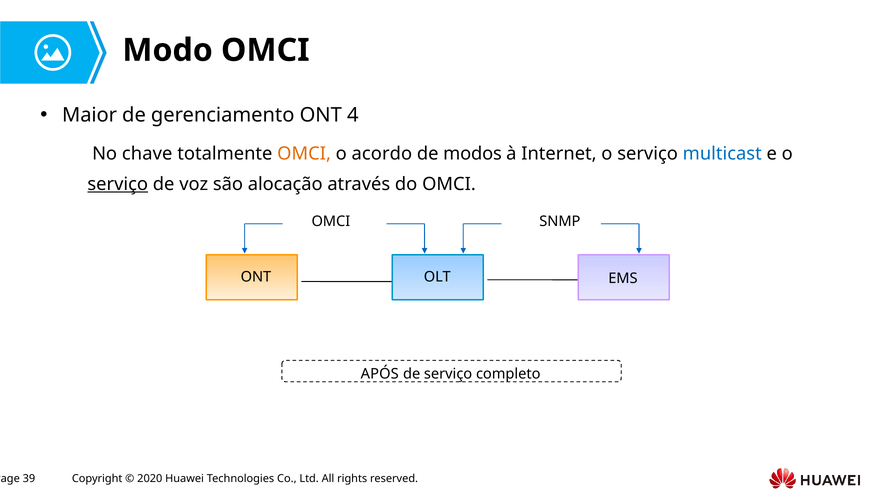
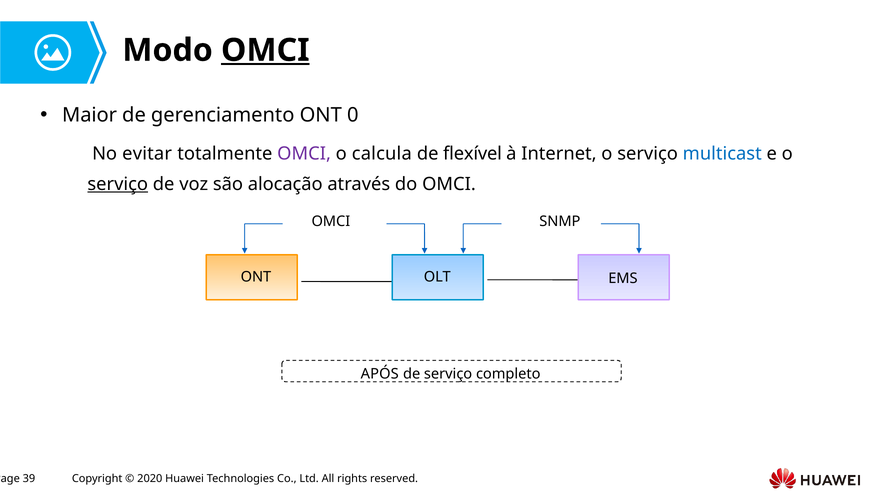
OMCI at (265, 50) underline: none -> present
4: 4 -> 0
chave: chave -> evitar
OMCI at (304, 154) colour: orange -> purple
acordo: acordo -> calcula
modos: modos -> flexível
